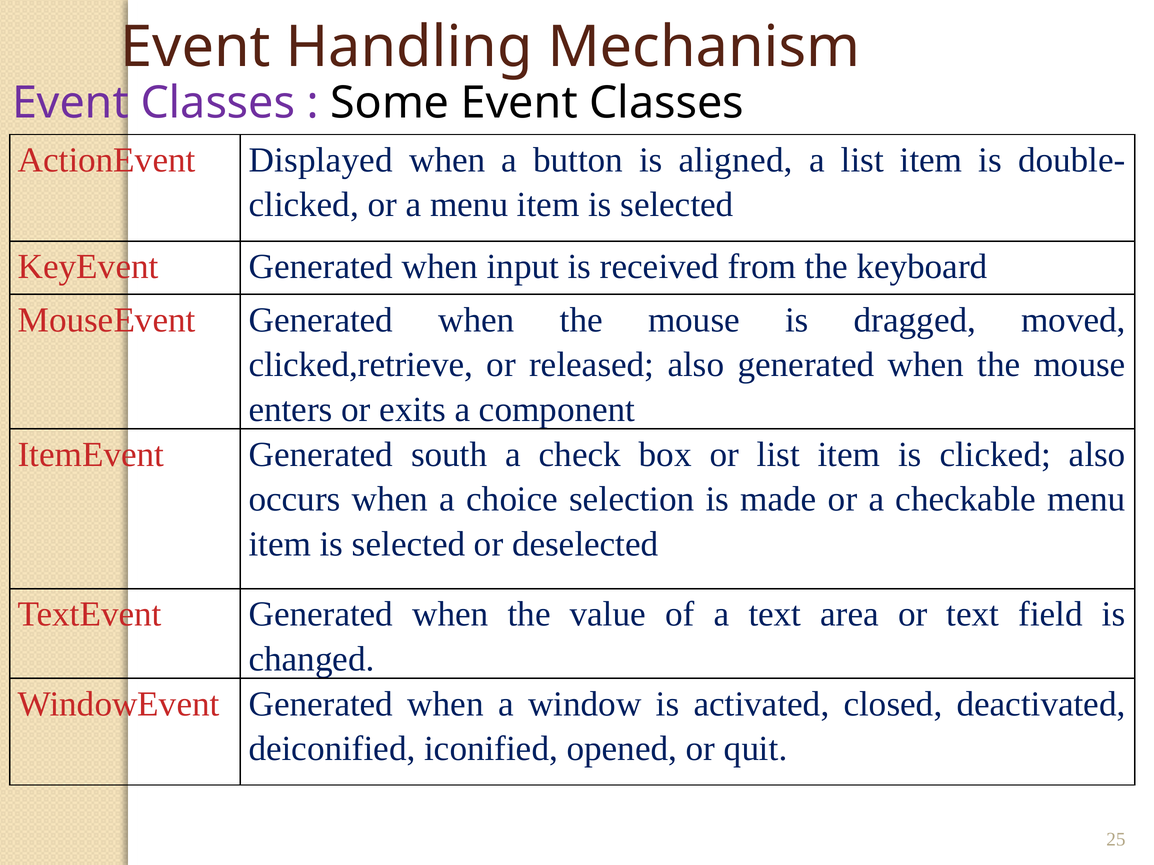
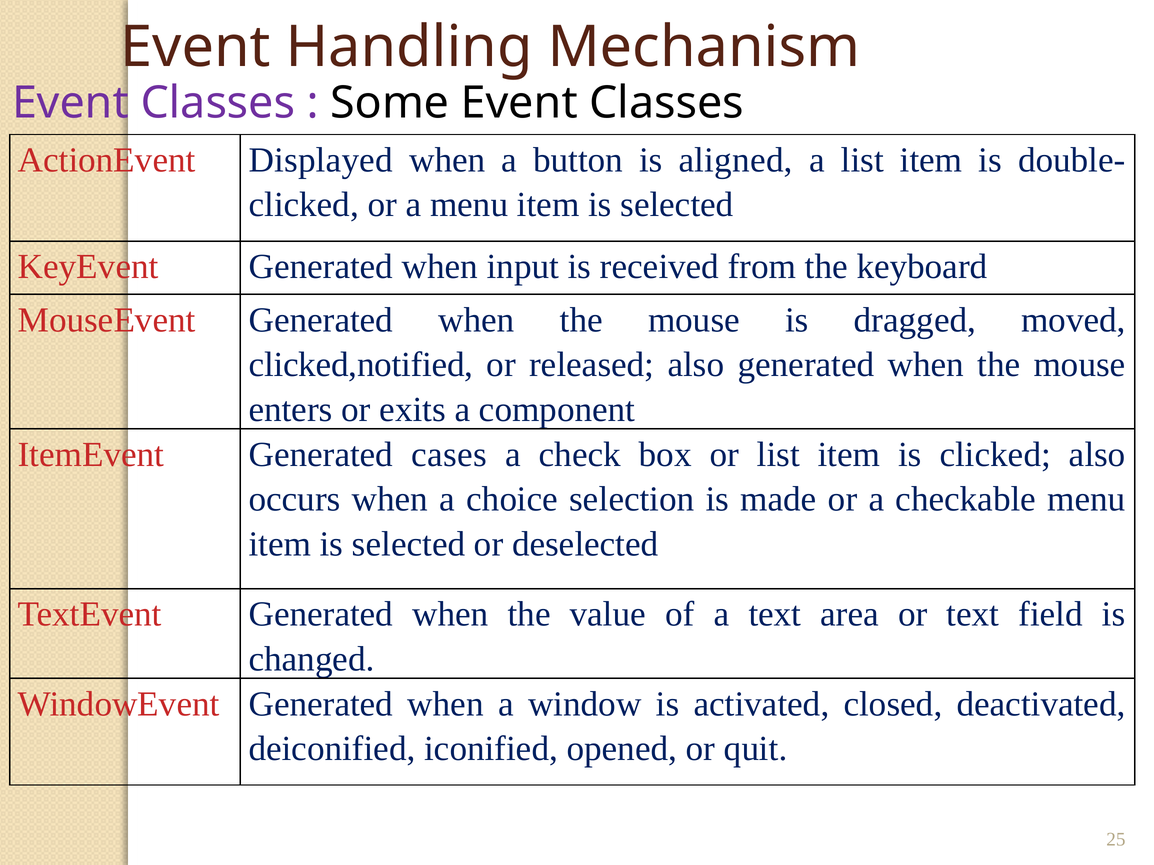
clicked,retrieve: clicked,retrieve -> clicked,notified
south: south -> cases
